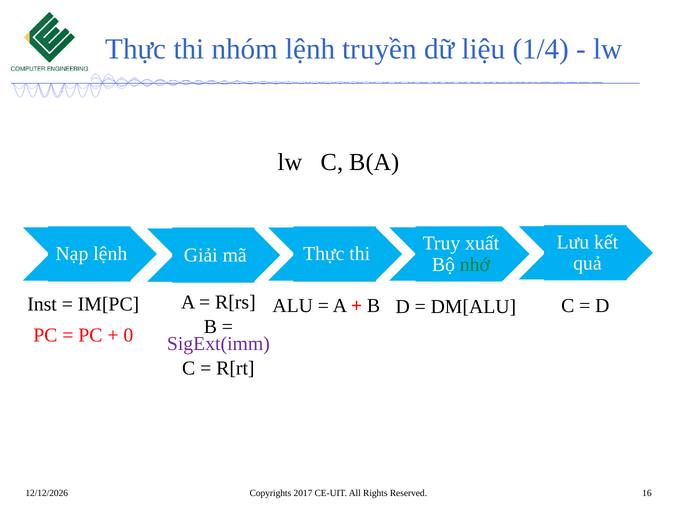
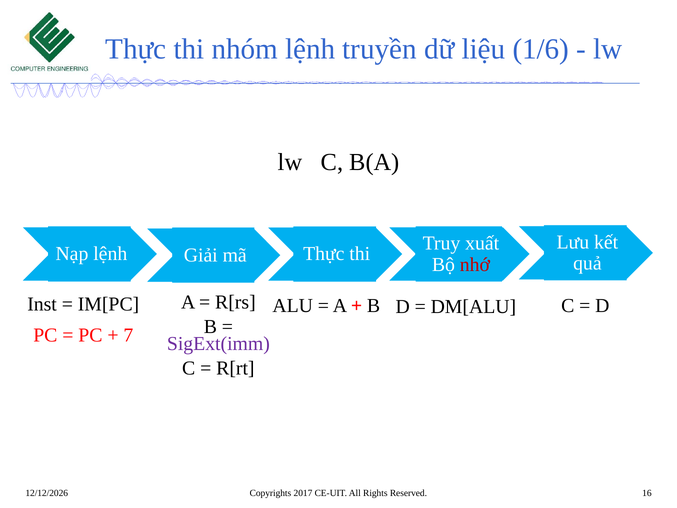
1/4: 1/4 -> 1/6
nhớ colour: green -> red
0: 0 -> 7
